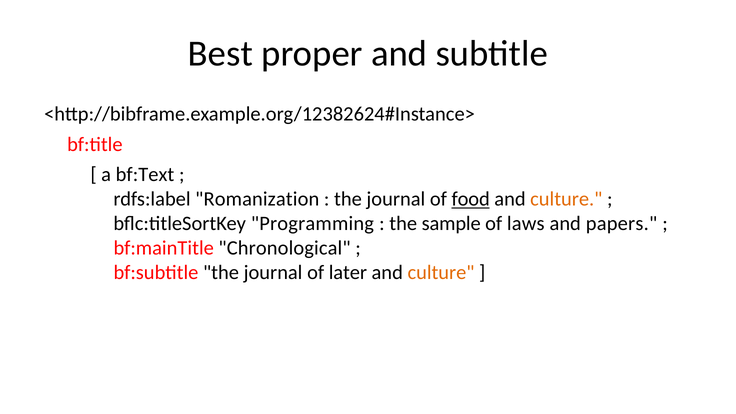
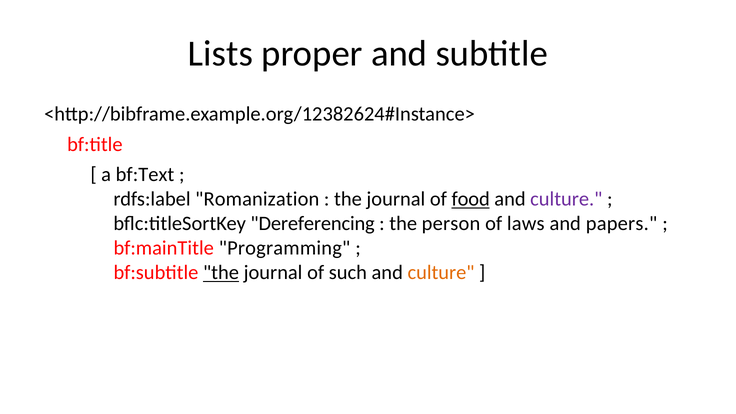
Best: Best -> Lists
culture at (566, 199) colour: orange -> purple
Programming: Programming -> Dereferencing
sample: sample -> person
Chronological: Chronological -> Programming
the at (221, 273) underline: none -> present
later: later -> such
